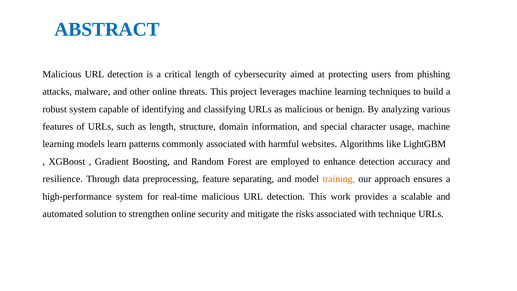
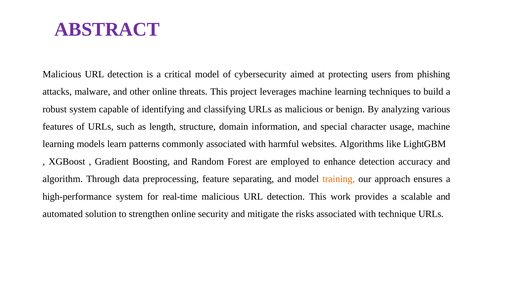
ABSTRACT colour: blue -> purple
critical length: length -> model
resilience: resilience -> algorithm
